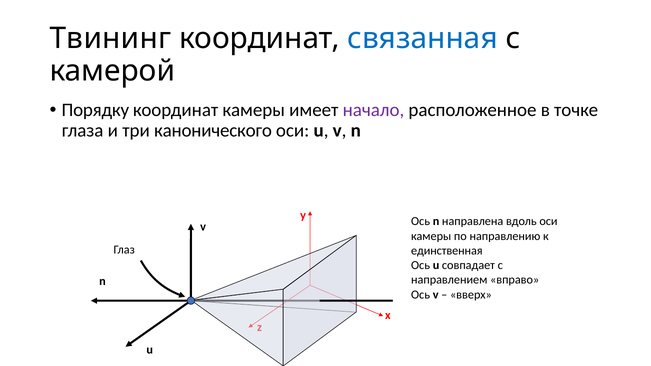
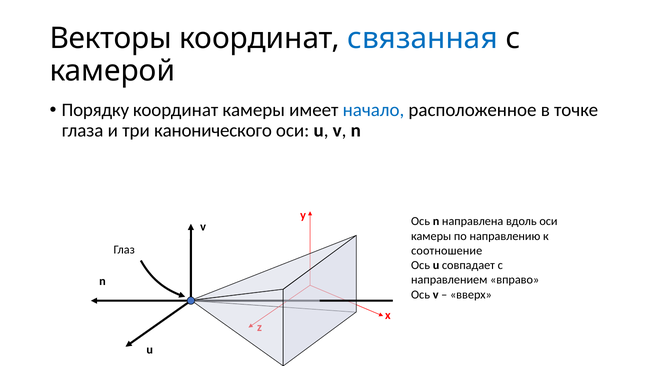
Твининг: Твининг -> Векторы
начало colour: purple -> blue
единственная: единственная -> соотношение
